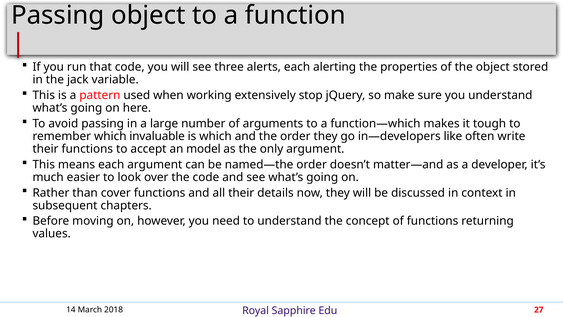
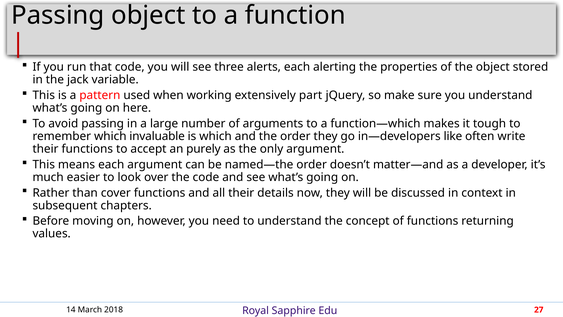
stop: stop -> part
model: model -> purely
